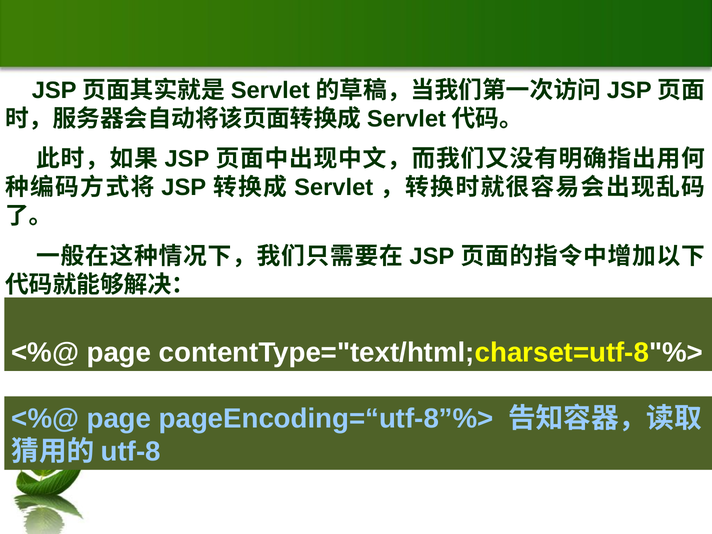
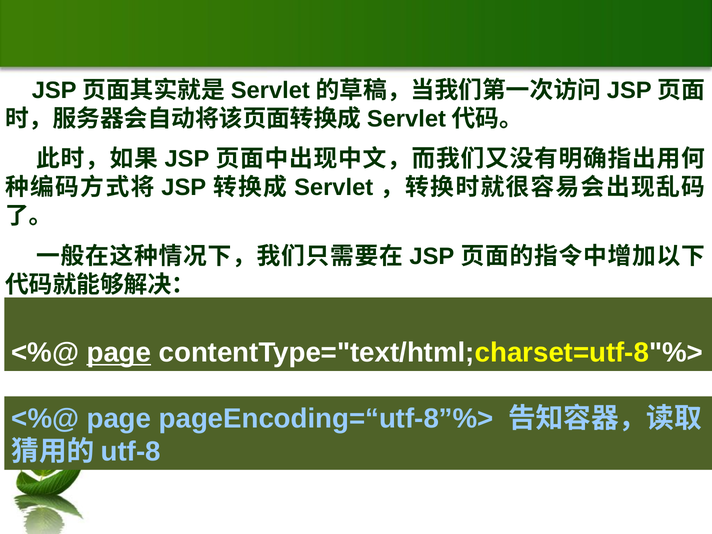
page at (119, 353) underline: none -> present
